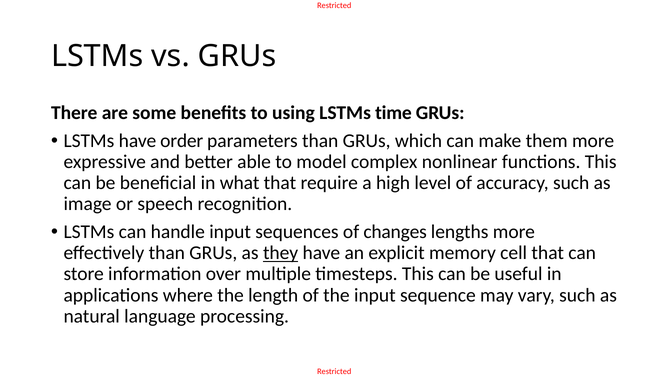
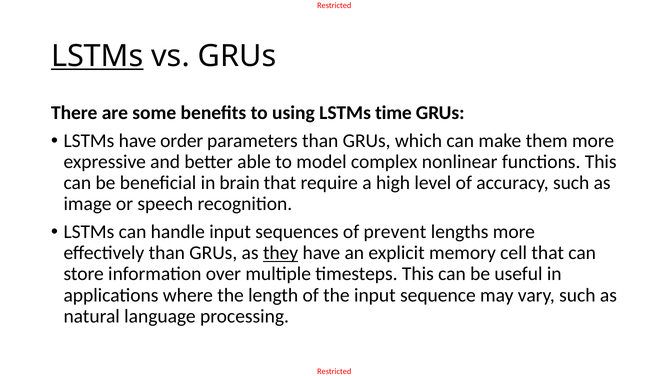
LSTMs at (97, 56) underline: none -> present
what: what -> brain
changes: changes -> prevent
